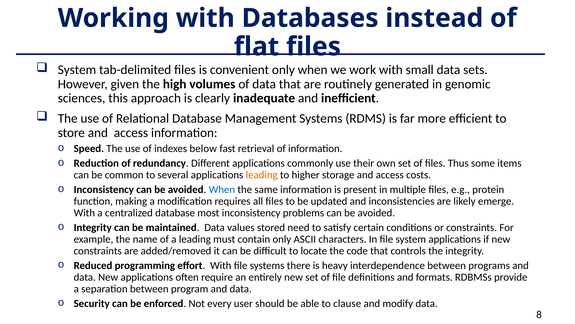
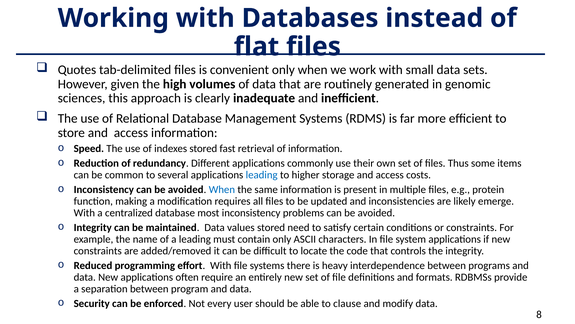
System at (77, 70): System -> Quotes
indexes below: below -> stored
leading at (262, 175) colour: orange -> blue
